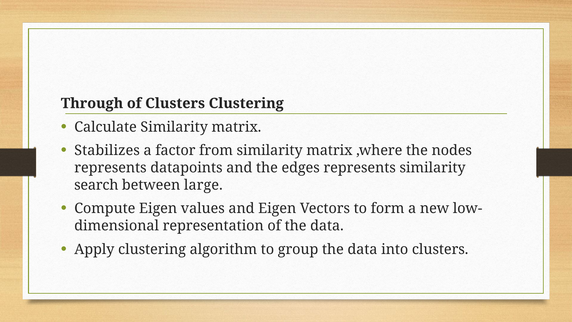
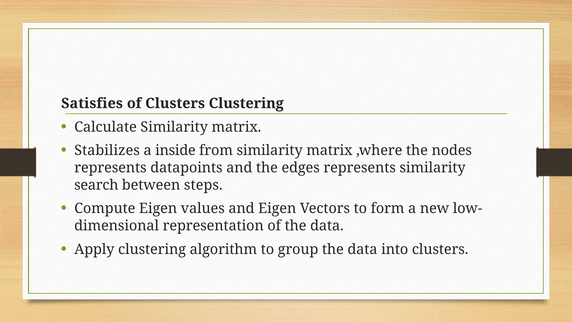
Through: Through -> Satisfies
factor: factor -> inside
large: large -> steps
